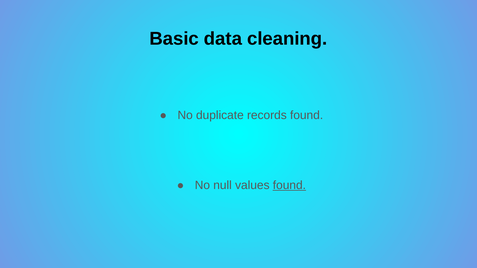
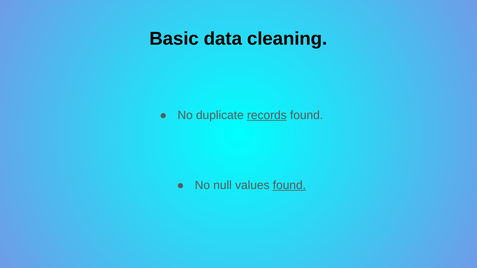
records underline: none -> present
